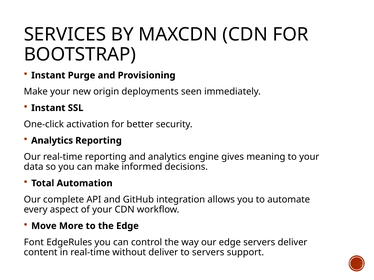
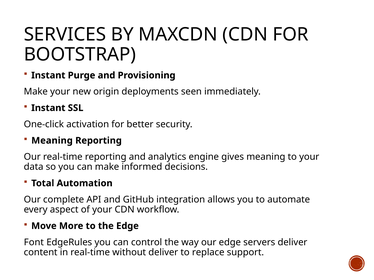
Analytics at (52, 141): Analytics -> Meaning
to servers: servers -> replace
